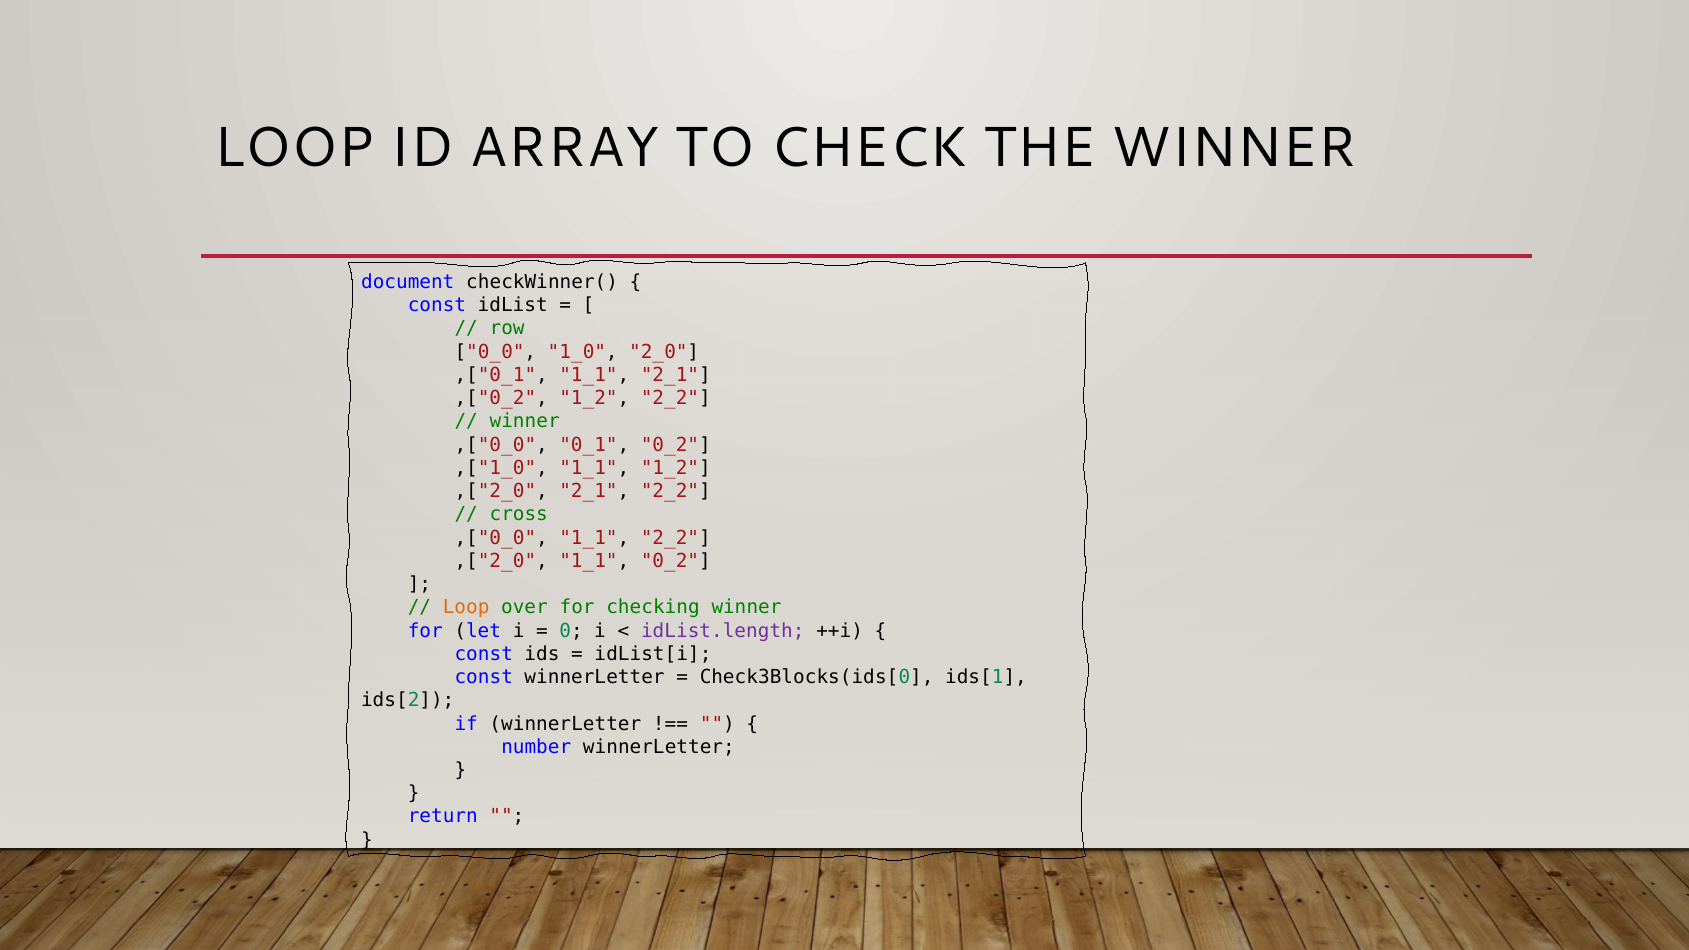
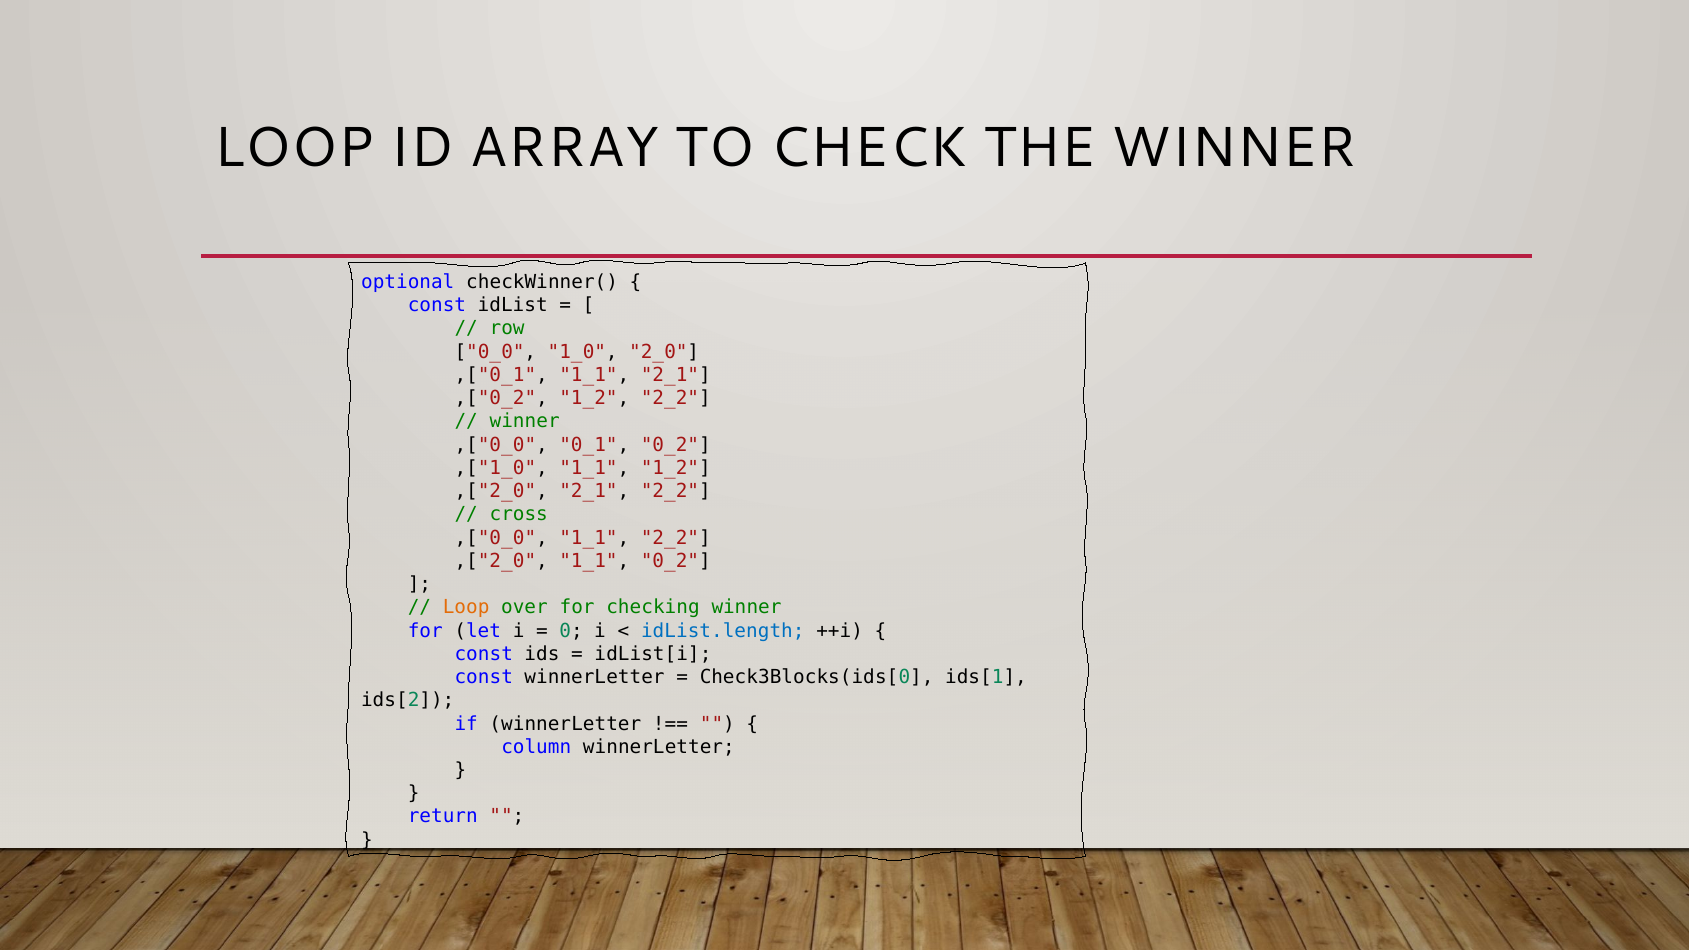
document: document -> optional
idList.length colour: purple -> blue
number: number -> column
